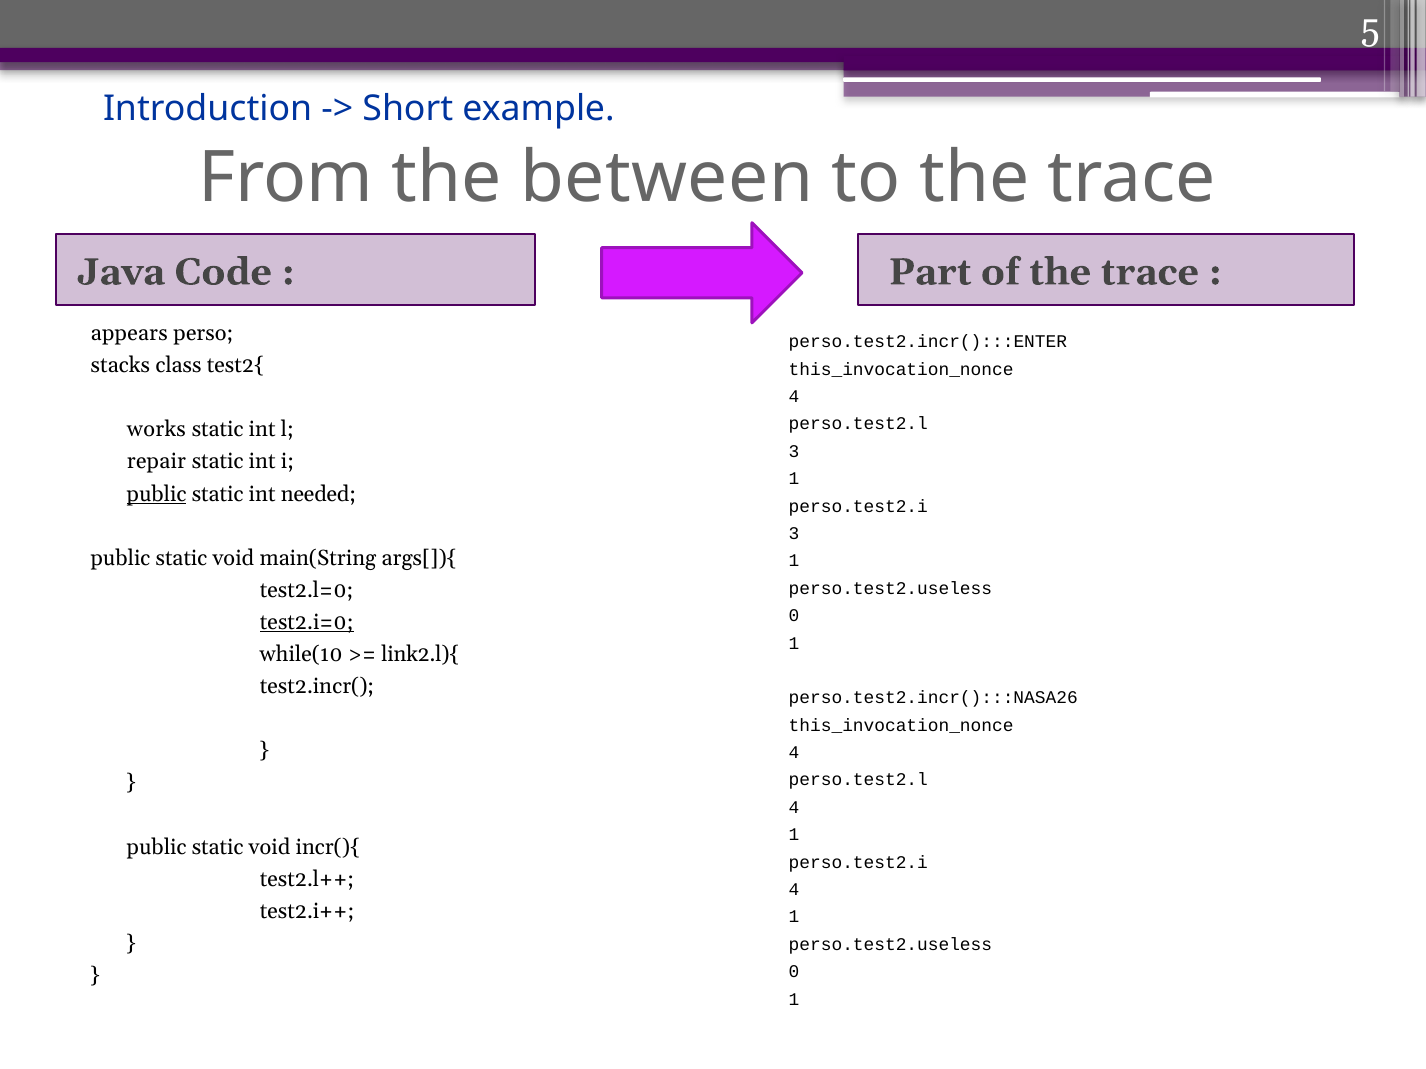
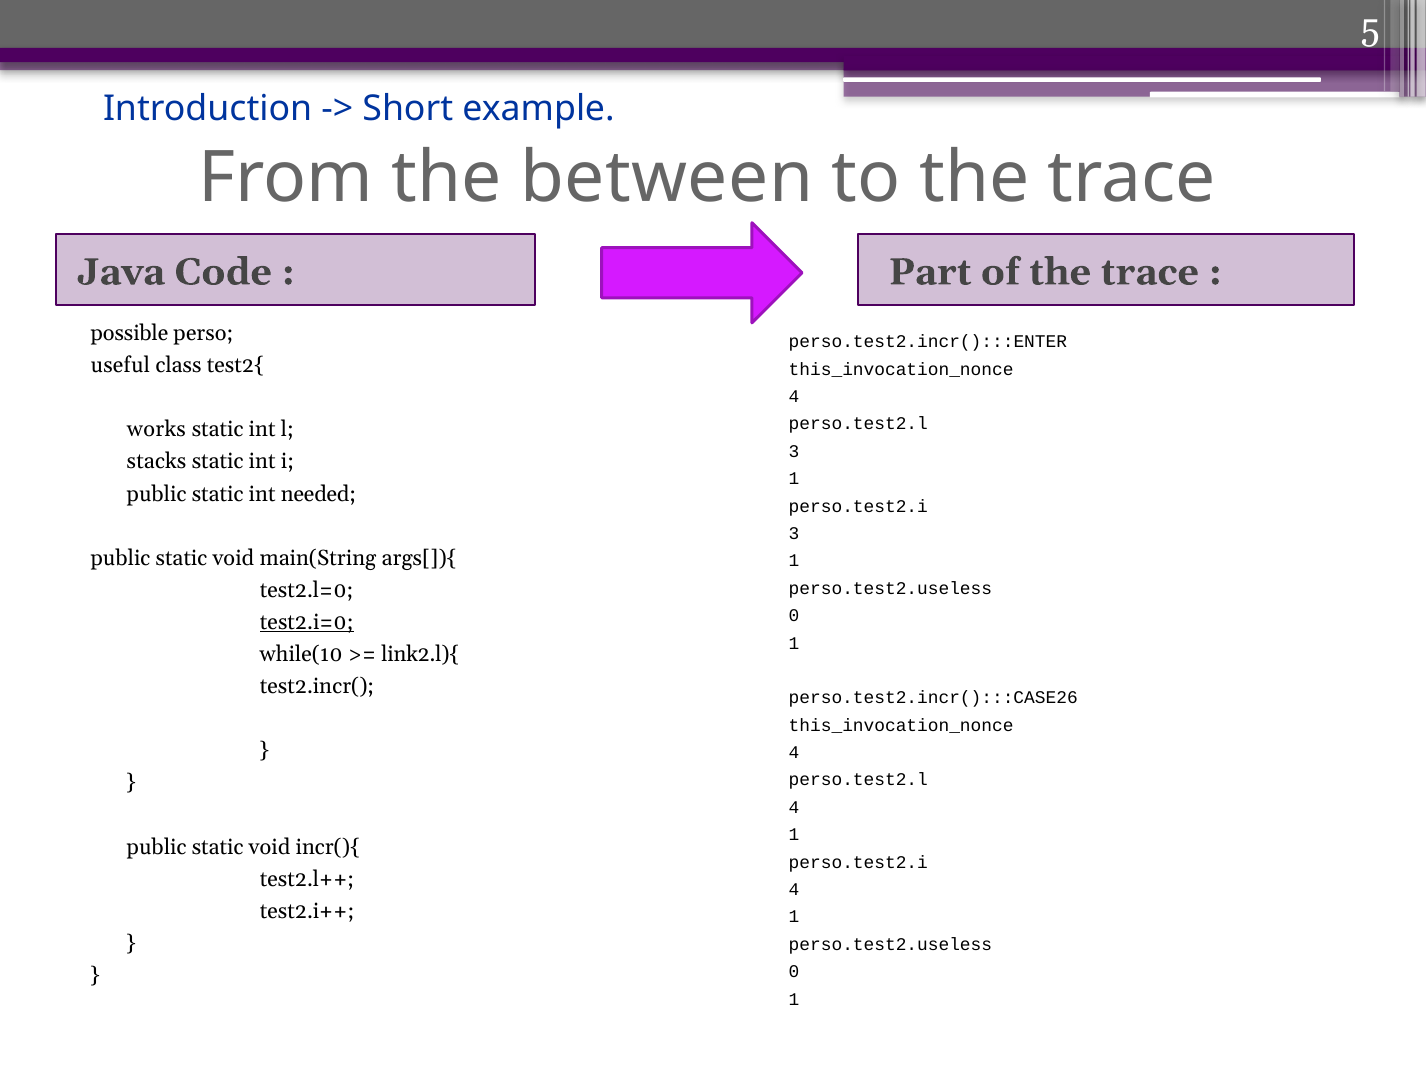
appears: appears -> possible
stacks: stacks -> useful
repair: repair -> stacks
public at (157, 494) underline: present -> none
perso.test2.incr():::NASA26: perso.test2.incr():::NASA26 -> perso.test2.incr():::CASE26
